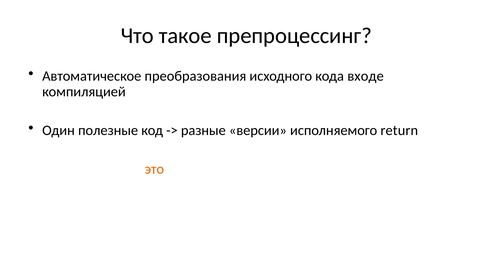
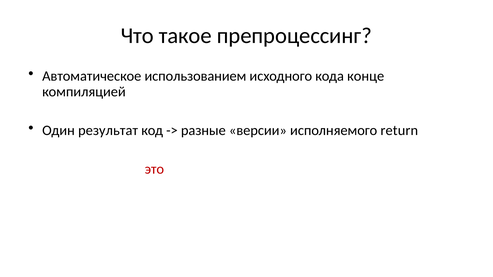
преобразования: преобразования -> использованием
входе: входе -> конце
полезные: полезные -> результат
это colour: orange -> red
